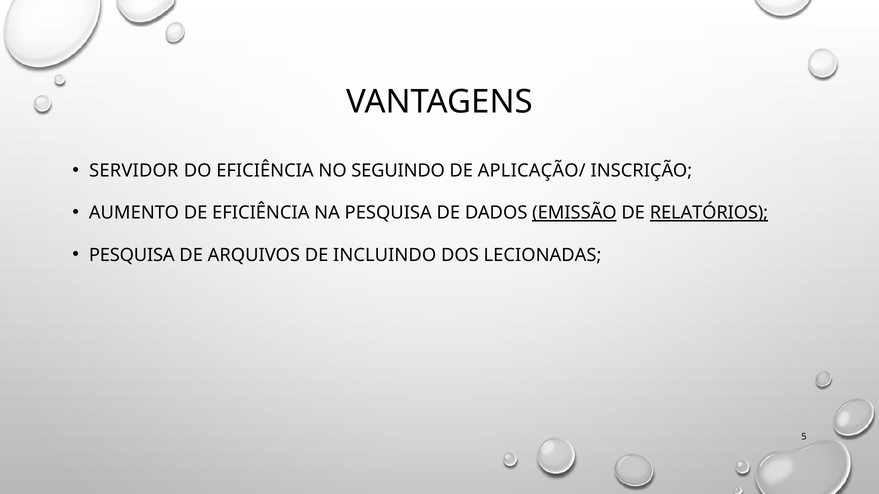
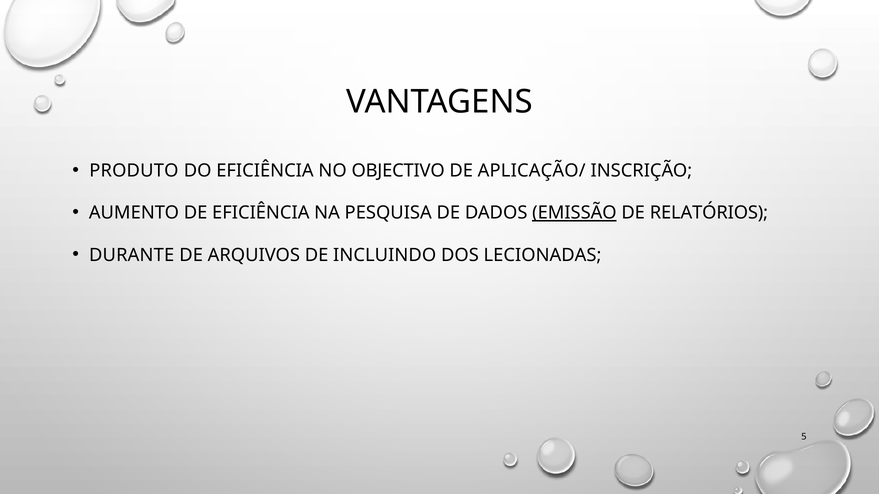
SERVIDOR: SERVIDOR -> PRODUTO
SEGUINDO: SEGUINDO -> OBJECTIVO
RELATÓRIOS underline: present -> none
PESQUISA at (132, 255): PESQUISA -> DURANTE
